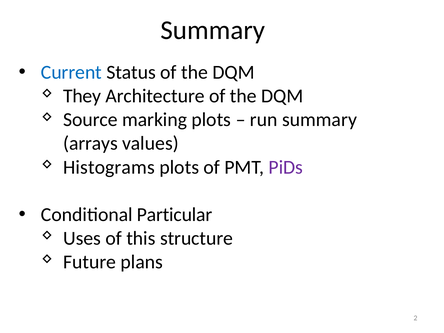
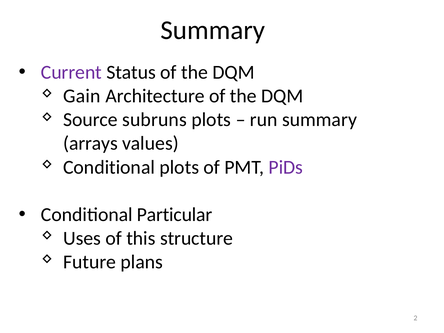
Current colour: blue -> purple
They: They -> Gain
marking: marking -> subruns
Histograms at (109, 167): Histograms -> Conditional
